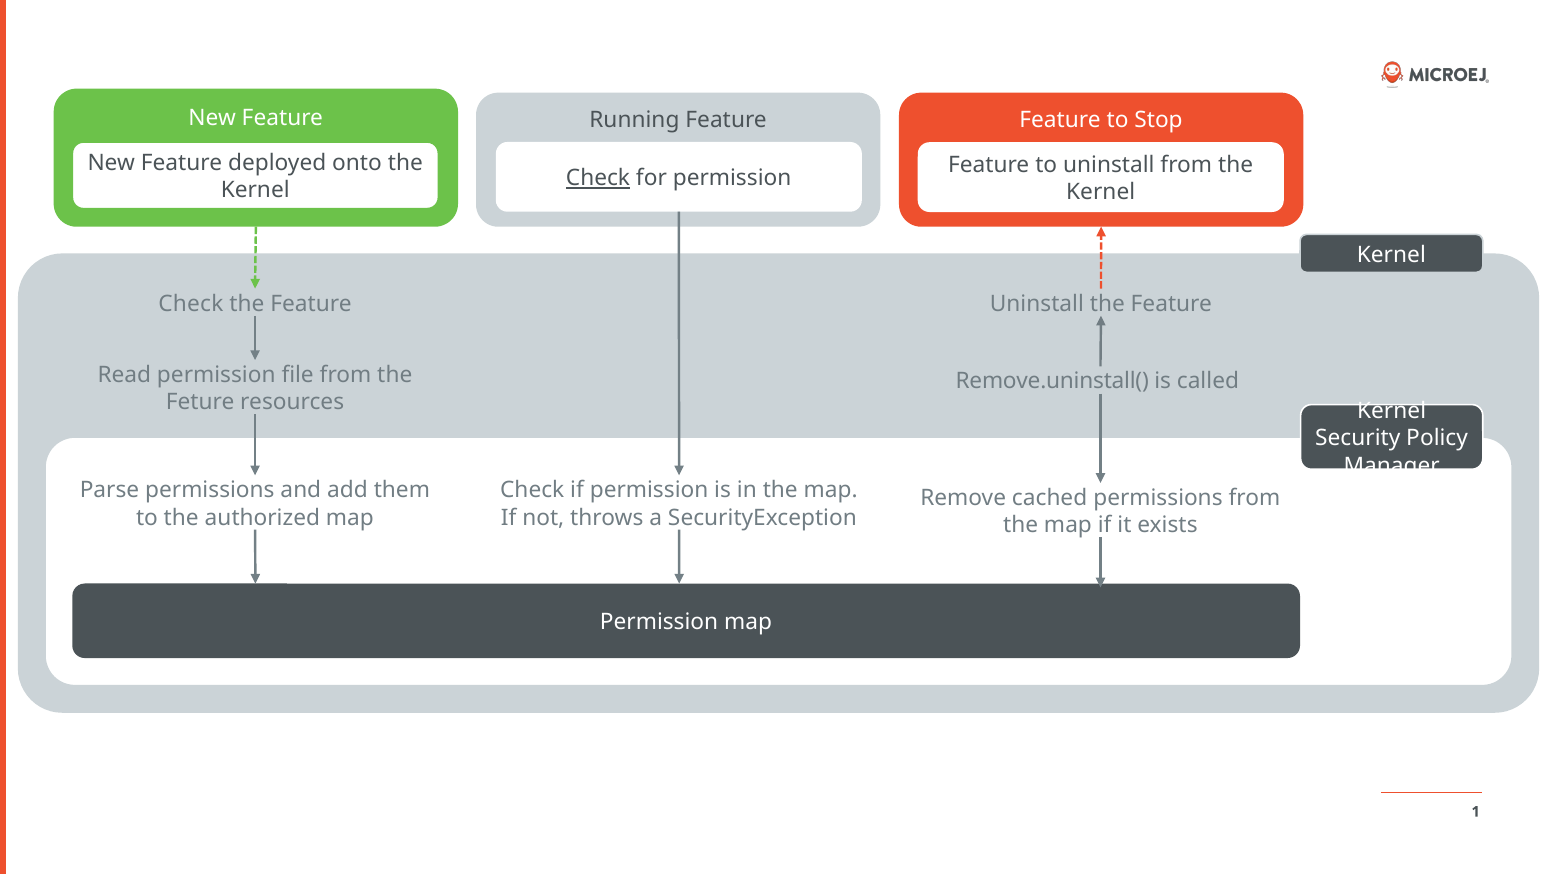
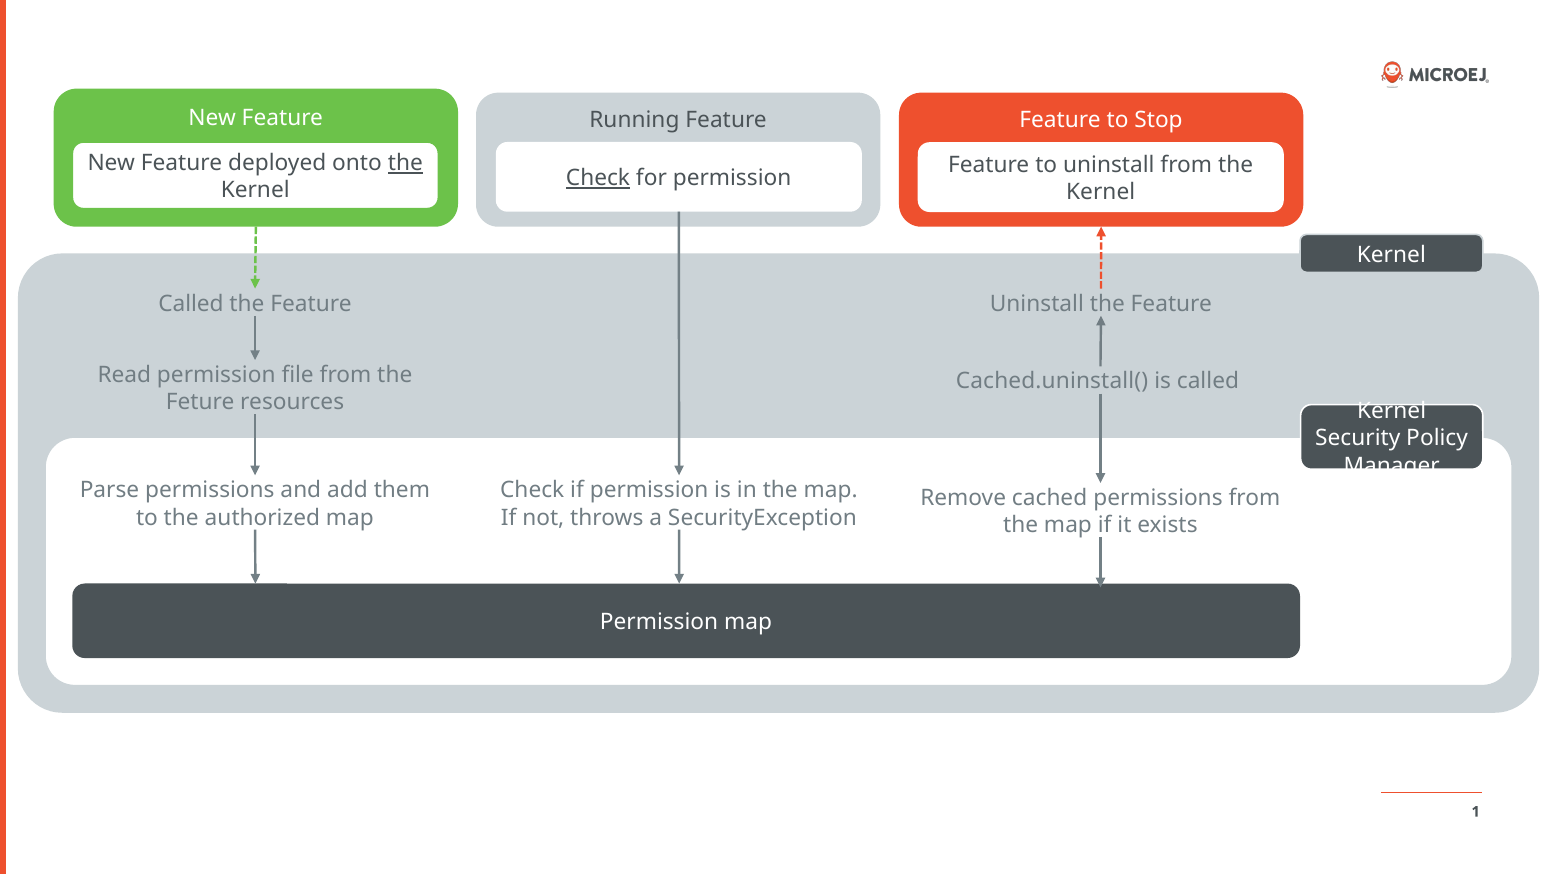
the at (405, 163) underline: none -> present
Check at (191, 304): Check -> Called
Remove.uninstall(: Remove.uninstall( -> Cached.uninstall(
